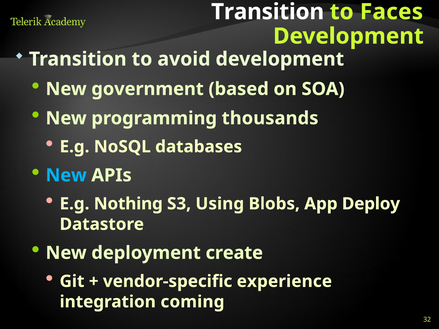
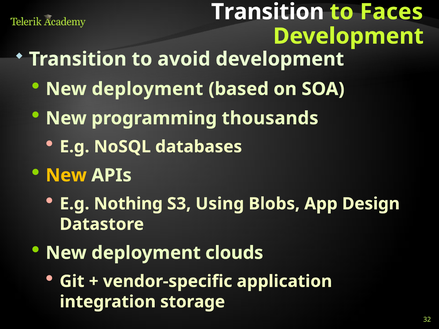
government at (148, 89): government -> deployment
New at (66, 175) colour: light blue -> yellow
Deploy: Deploy -> Design
create: create -> clouds
experience: experience -> application
coming: coming -> storage
